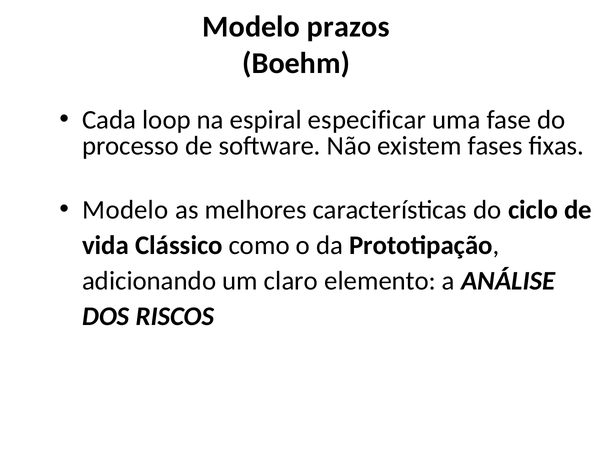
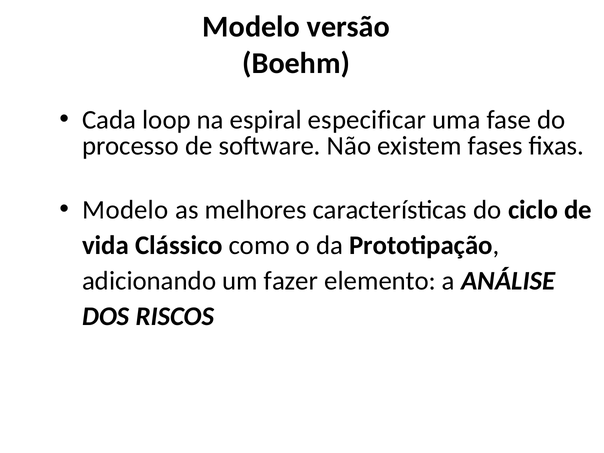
prazos: prazos -> versão
claro: claro -> fazer
